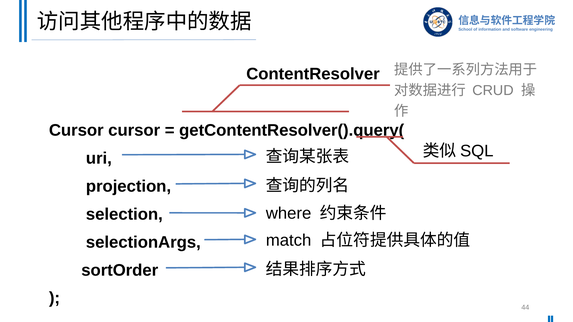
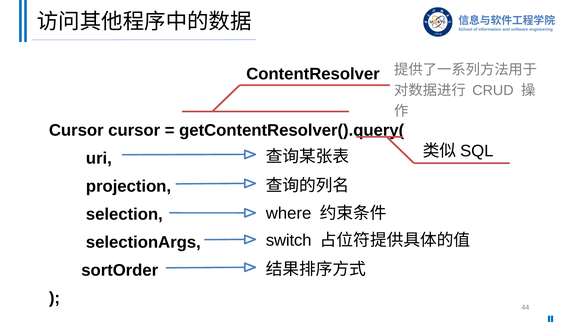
match: match -> switch
